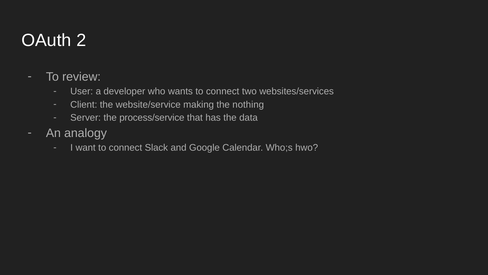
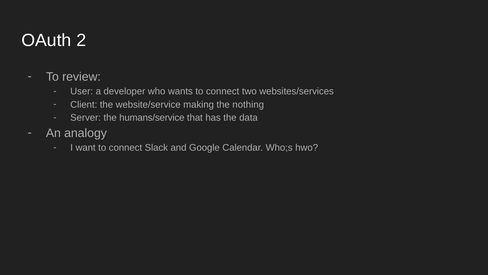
process/service: process/service -> humans/service
